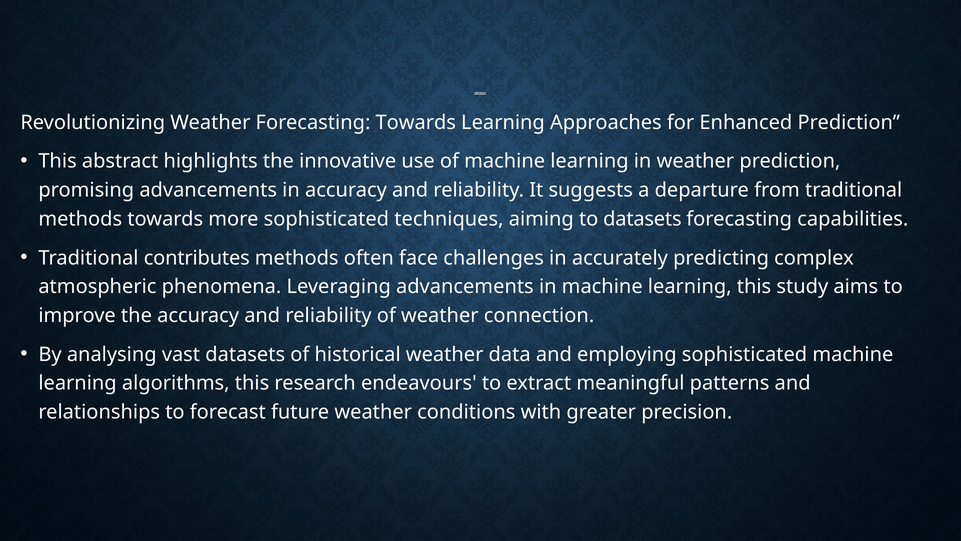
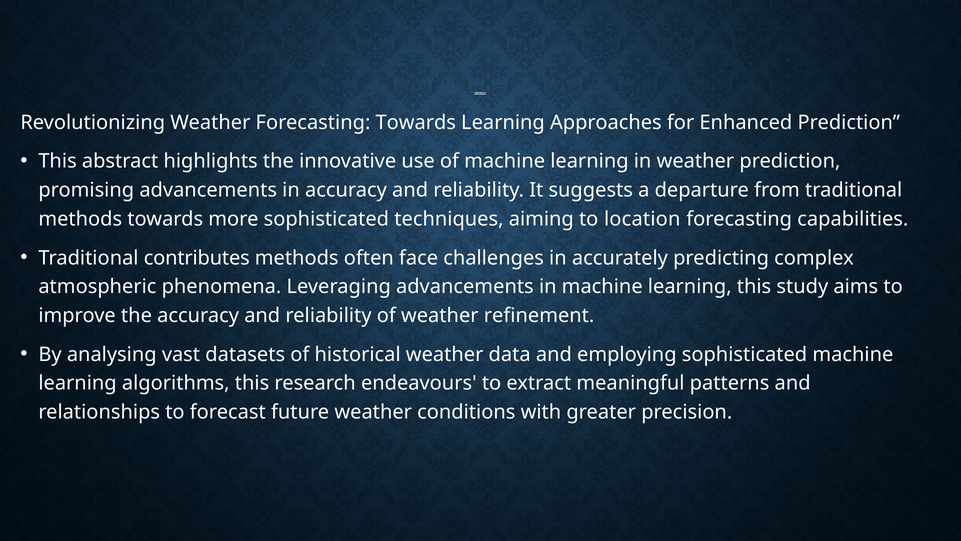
to datasets: datasets -> location
connection: connection -> refinement
